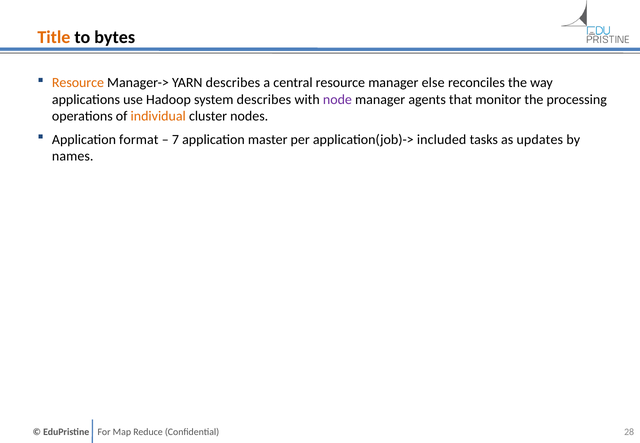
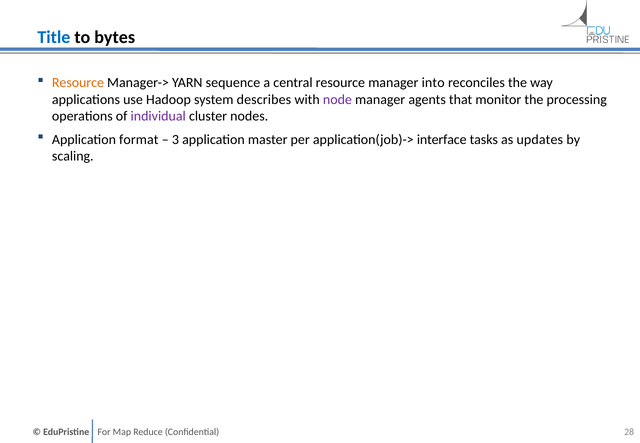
Title colour: orange -> blue
YARN describes: describes -> sequence
else: else -> into
individual colour: orange -> purple
7: 7 -> 3
included: included -> interface
names: names -> scaling
